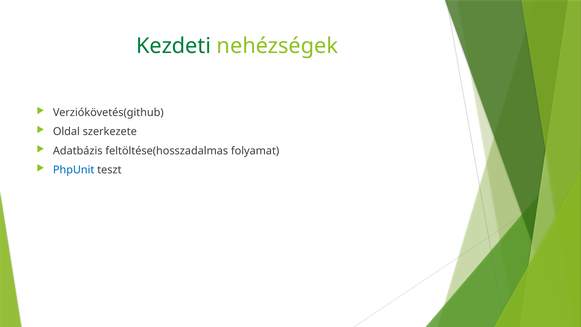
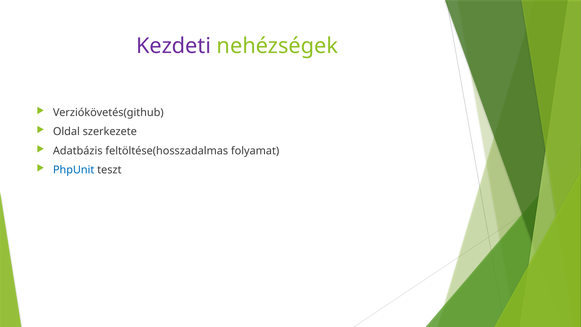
Kezdeti colour: green -> purple
